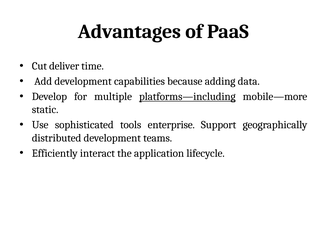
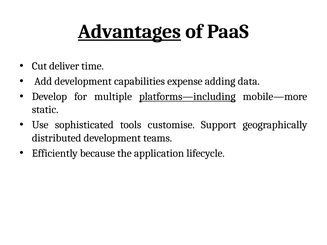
Advantages underline: none -> present
because: because -> expense
enterprise: enterprise -> customise
interact: interact -> because
